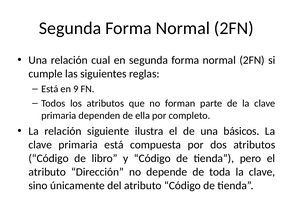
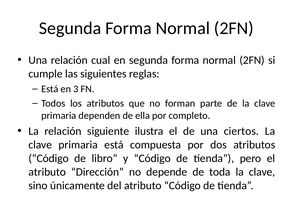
9: 9 -> 3
básicos: básicos -> ciertos
